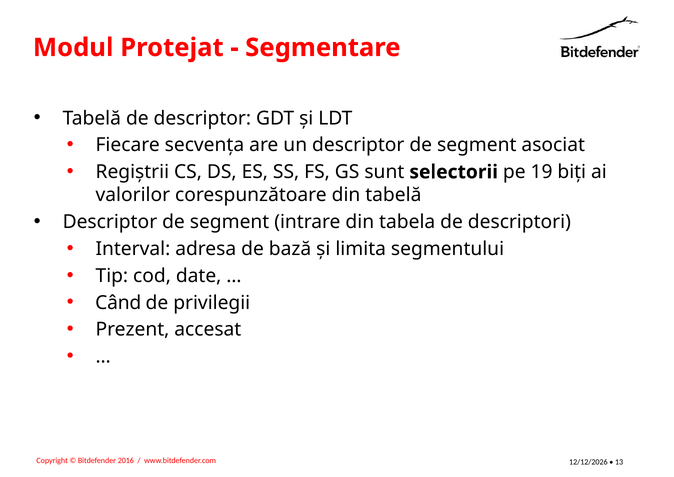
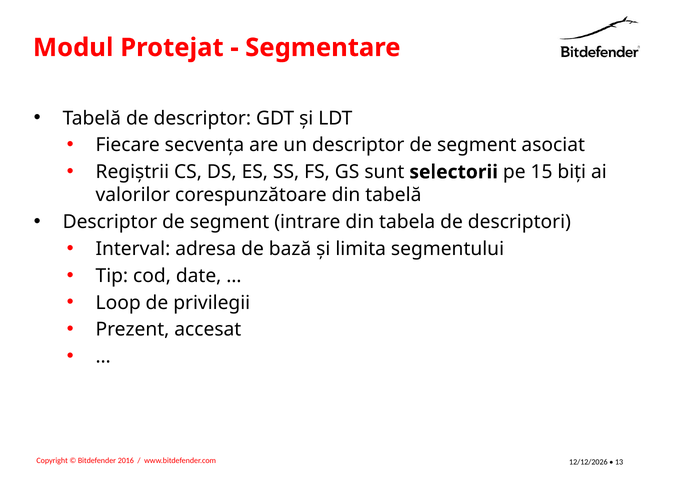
19: 19 -> 15
Când: Când -> Loop
